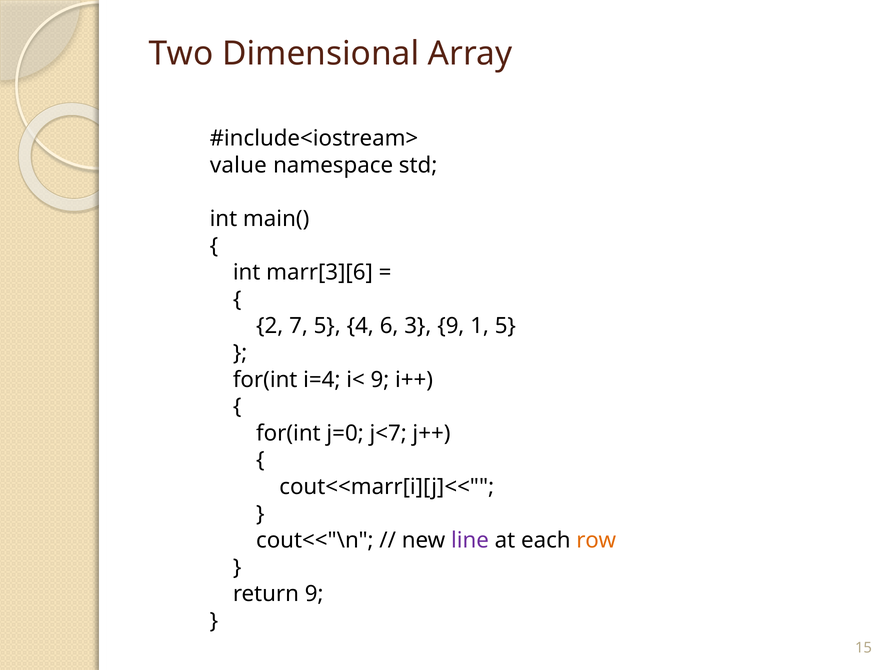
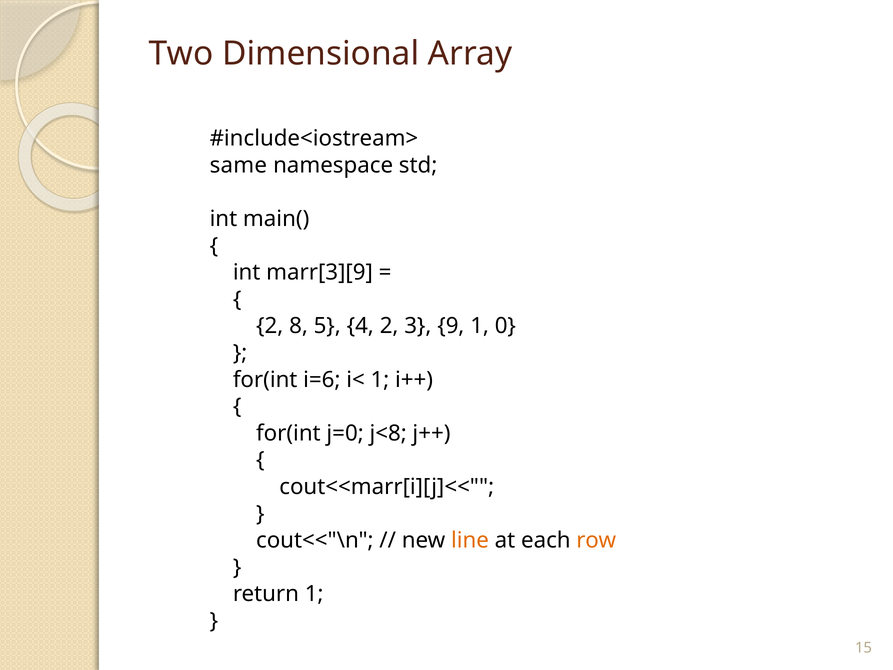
value: value -> same
marr[3][6: marr[3][6 -> marr[3][9
7: 7 -> 8
4 6: 6 -> 2
1 5: 5 -> 0
i=4: i=4 -> i=6
i< 9: 9 -> 1
j<7: j<7 -> j<8
line colour: purple -> orange
return 9: 9 -> 1
